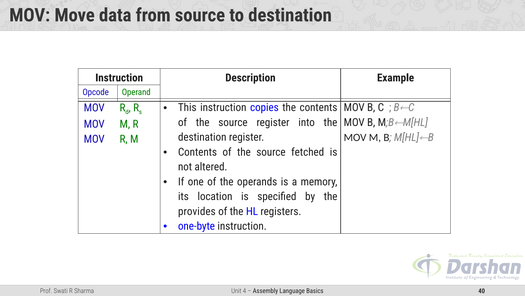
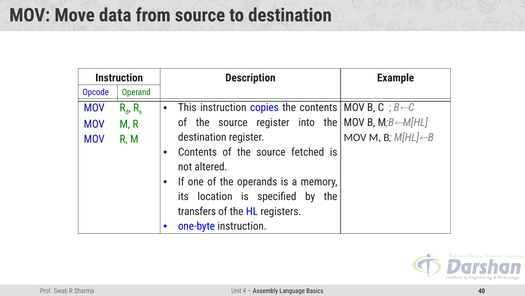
provides: provides -> transfers
